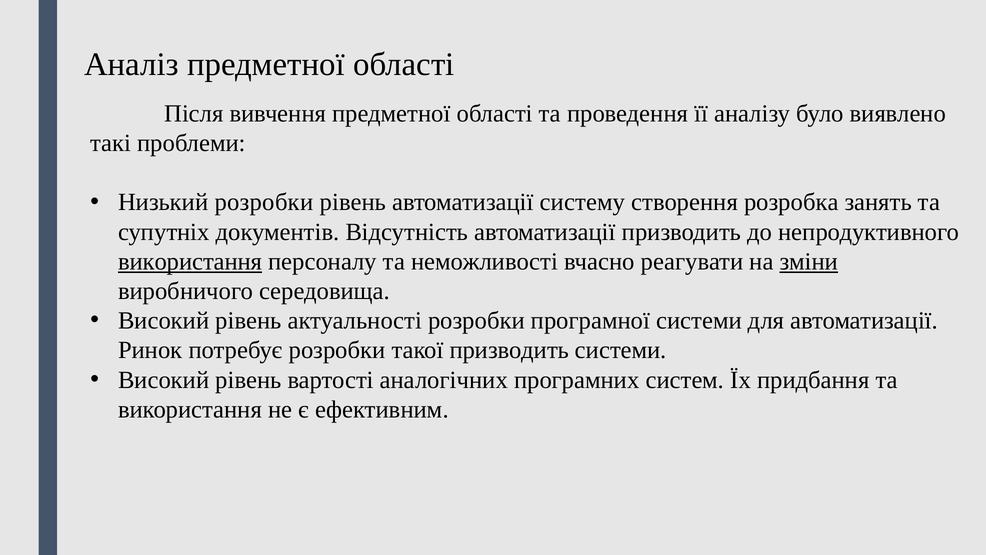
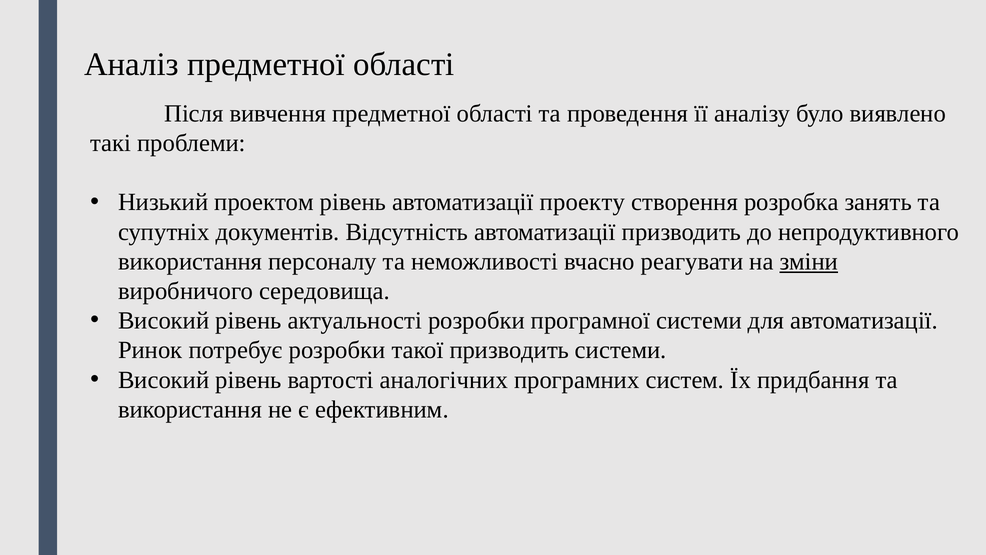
Низький розробки: розробки -> проектом
систему: систему -> проекту
використання at (190, 261) underline: present -> none
